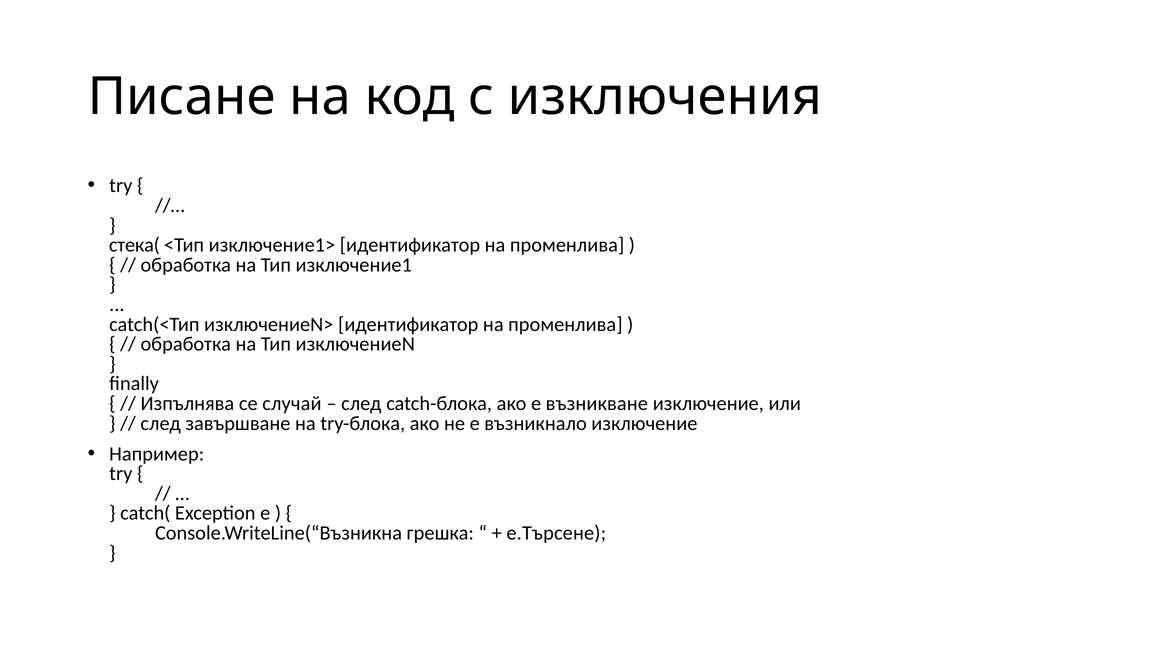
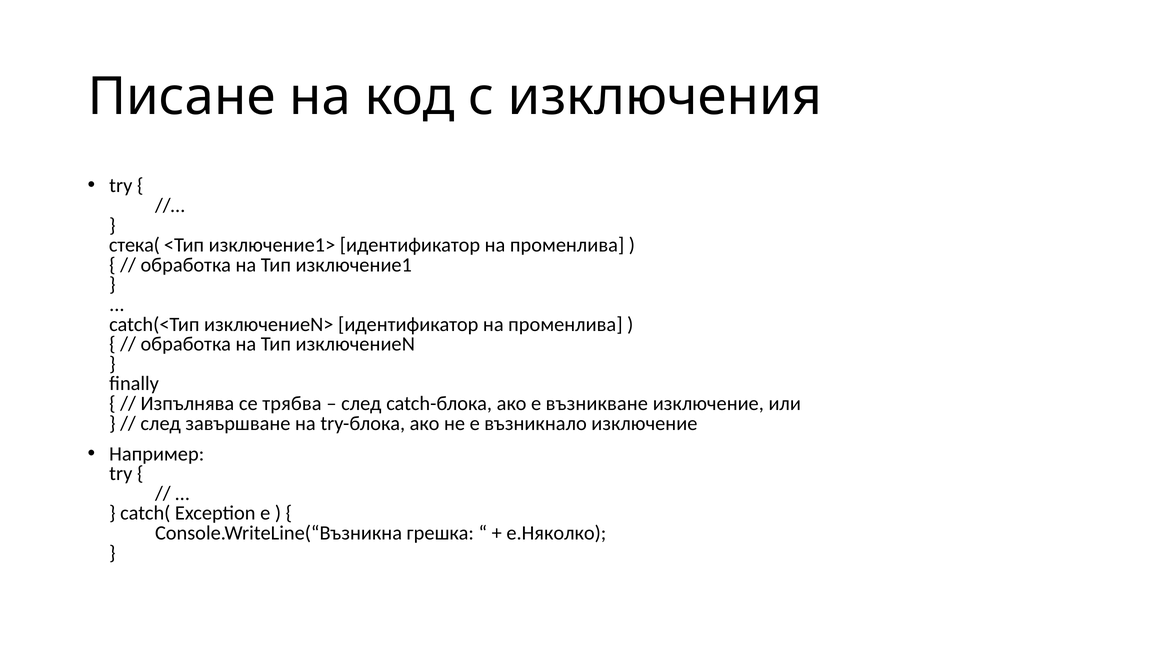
случай: случай -> трябва
e.Търсене: e.Търсене -> e.Няколко
